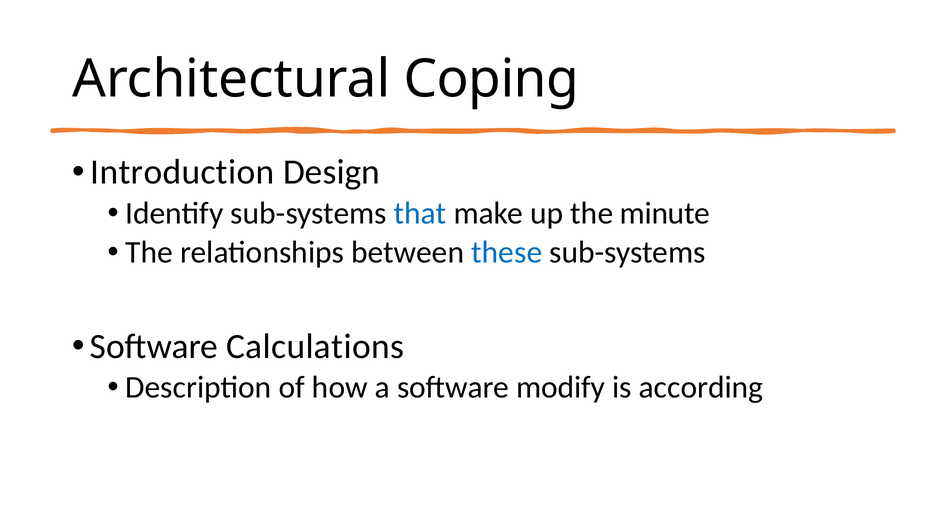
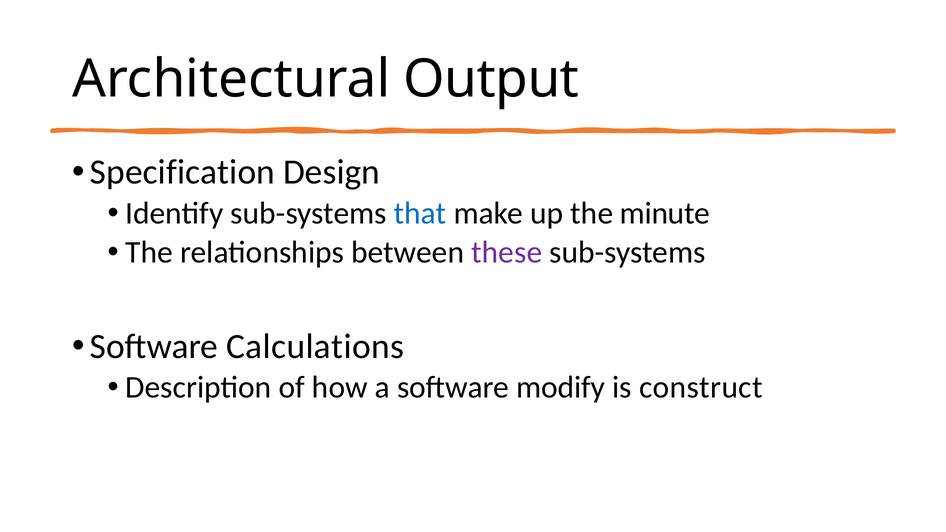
Coping: Coping -> Output
Introduction: Introduction -> Specification
these colour: blue -> purple
according: according -> construct
